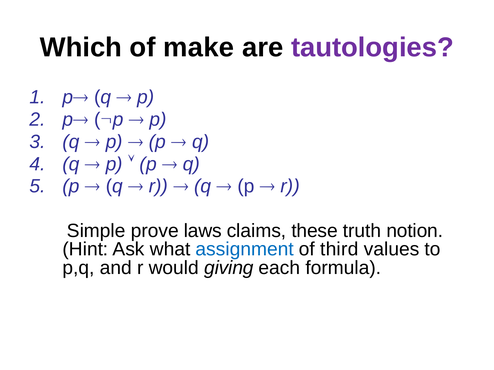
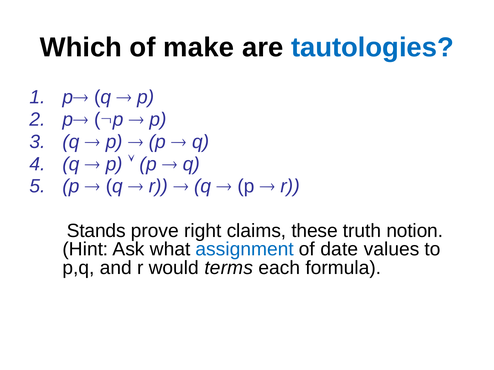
tautologies colour: purple -> blue
Simple: Simple -> Stands
laws: laws -> right
third: third -> date
giving: giving -> terms
